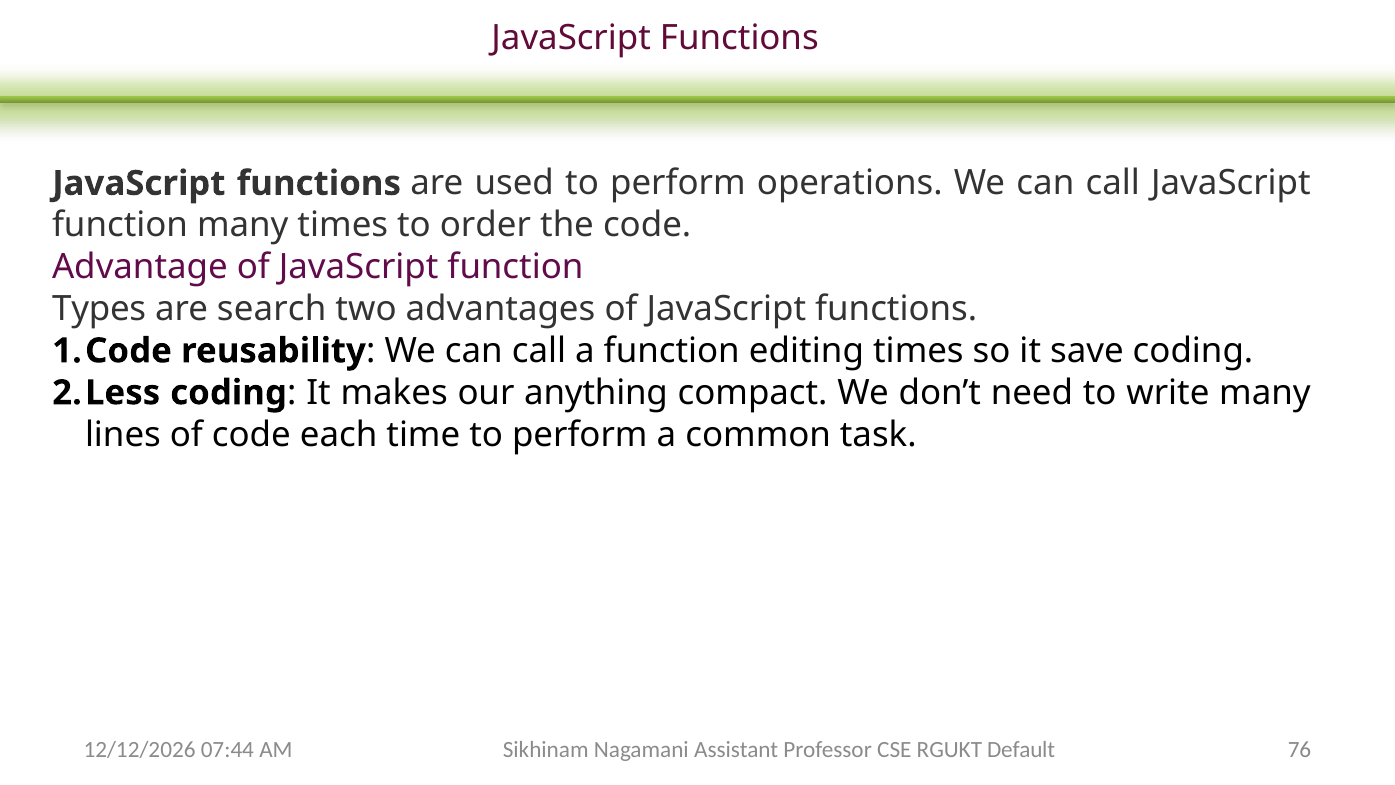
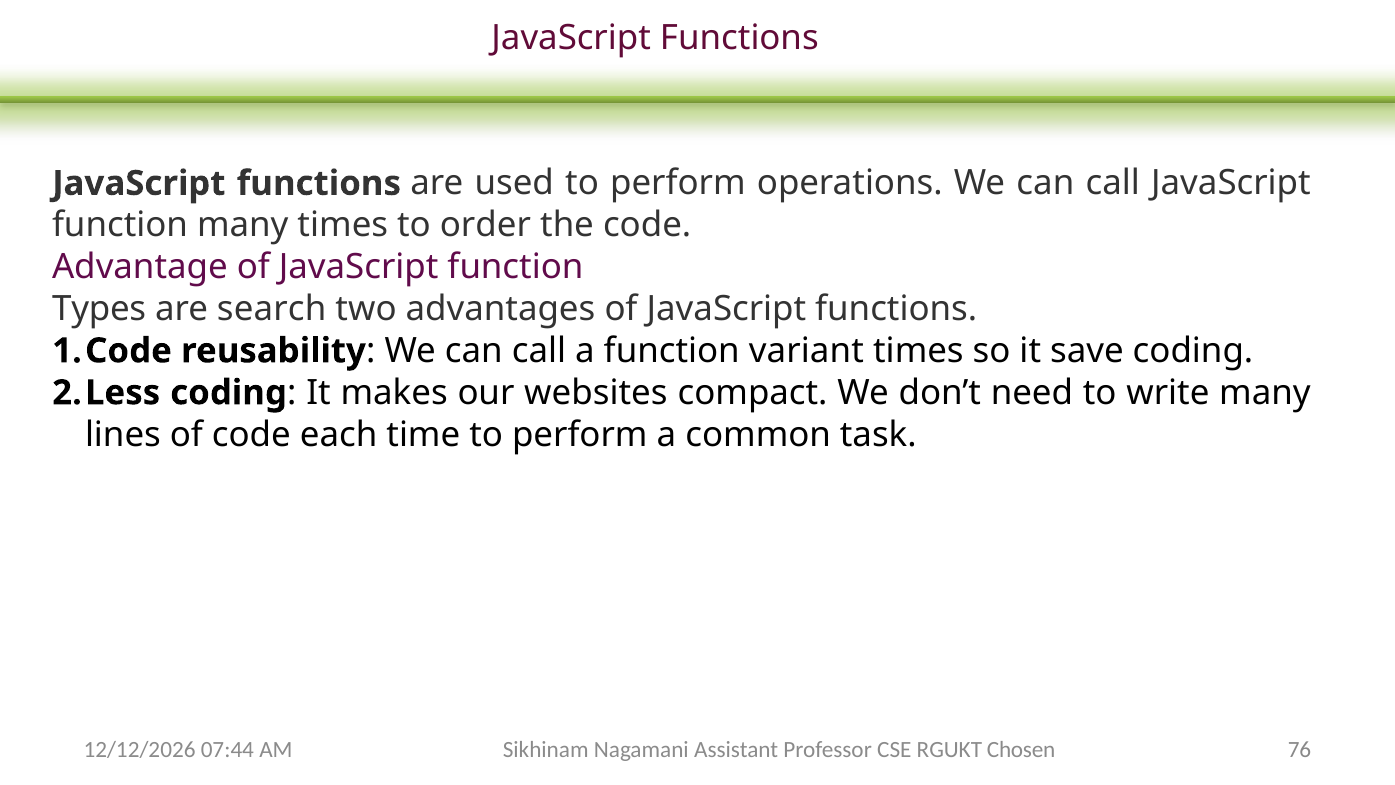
editing: editing -> variant
anything: anything -> websites
Default: Default -> Chosen
